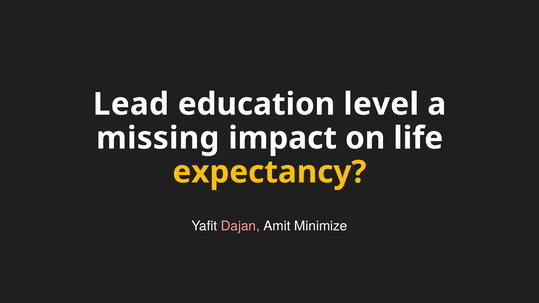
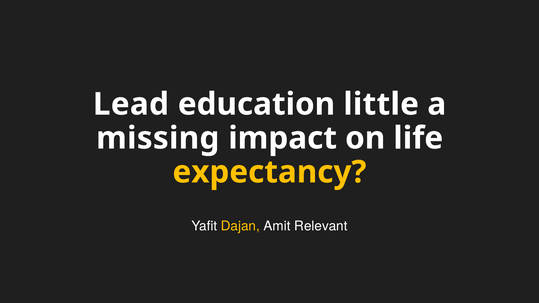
level: level -> little
Dajan colour: pink -> yellow
Minimize: Minimize -> Relevant
